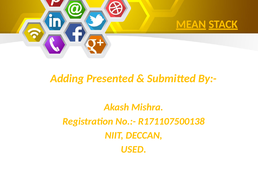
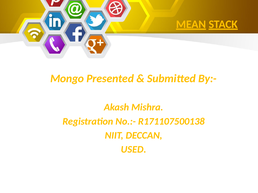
Adding: Adding -> Mongo
